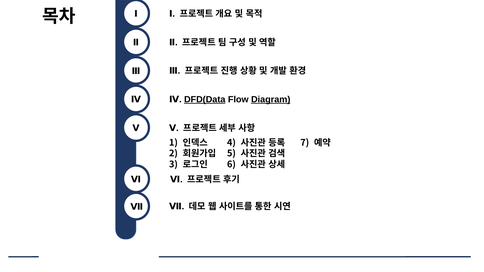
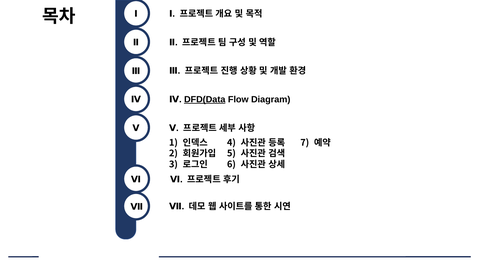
Diagram underline: present -> none
